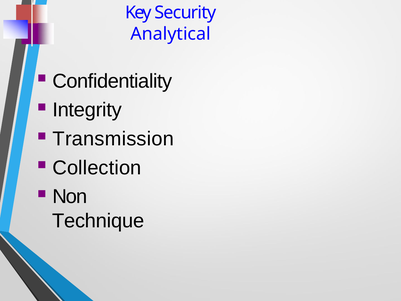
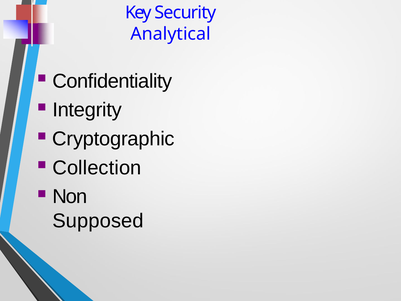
Transmission: Transmission -> Cryptographic
Technique: Technique -> Supposed
